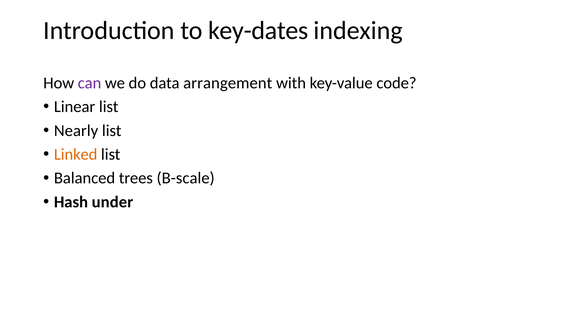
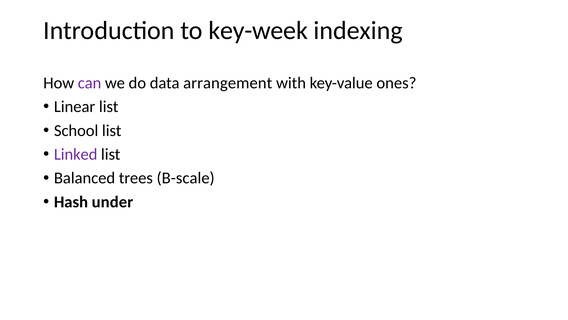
key-dates: key-dates -> key-week
code: code -> ones
Nearly: Nearly -> School
Linked colour: orange -> purple
